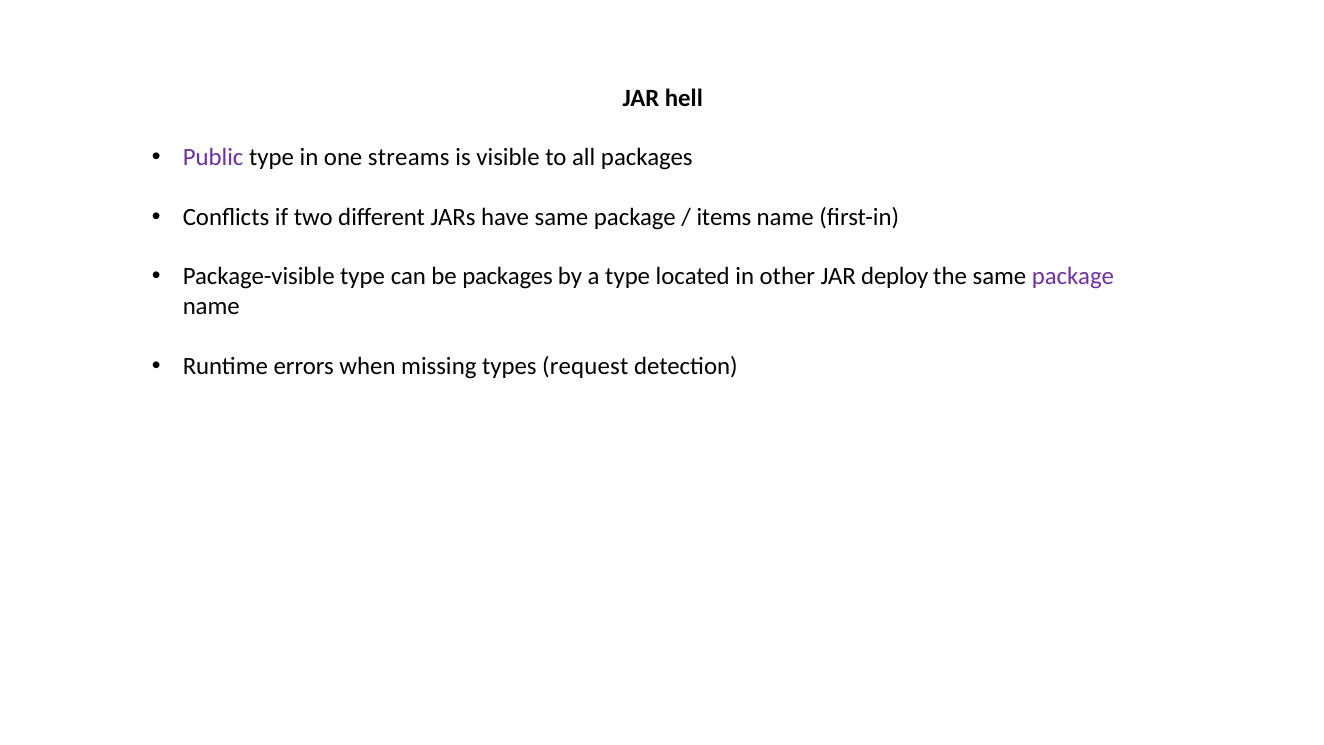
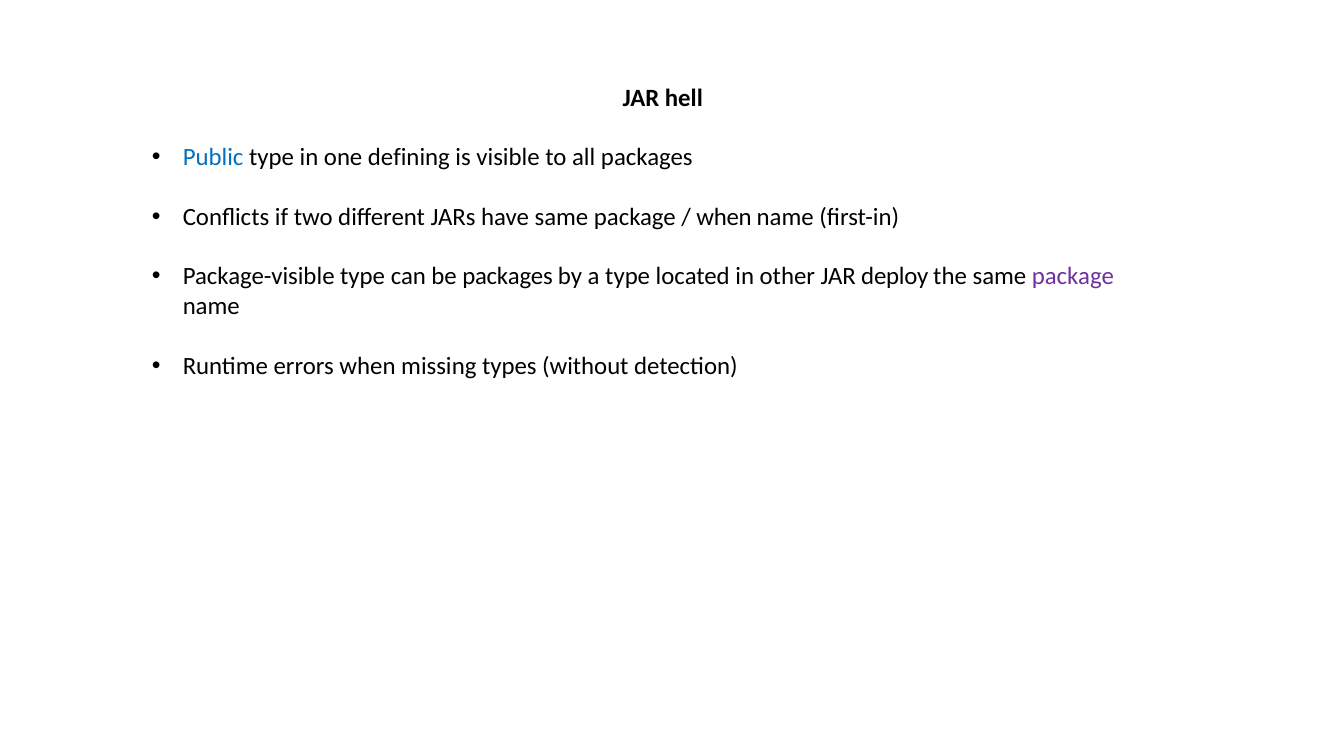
Public colour: purple -> blue
streams: streams -> defining
items at (724, 217): items -> when
request: request -> without
